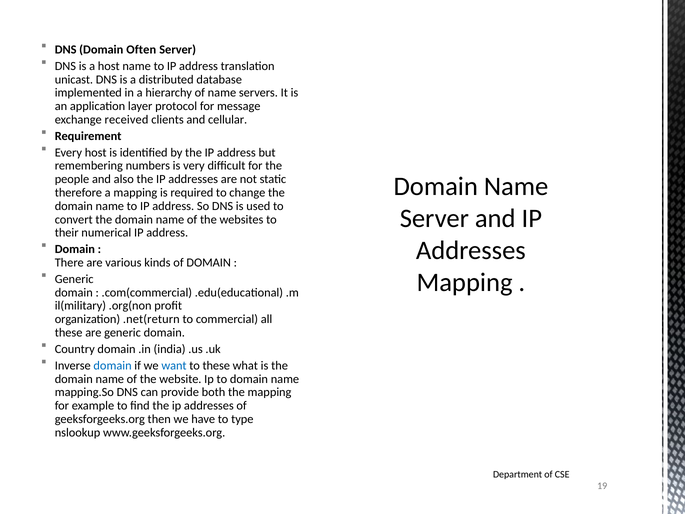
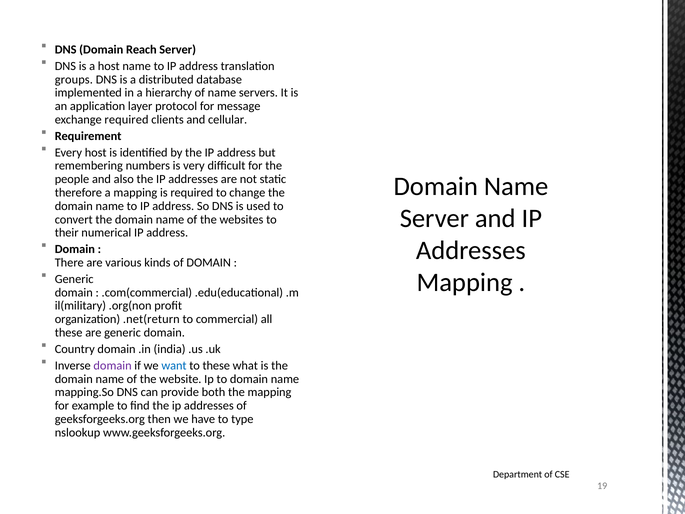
Often: Often -> Reach
unicast: unicast -> groups
exchange received: received -> required
domain at (113, 365) colour: blue -> purple
